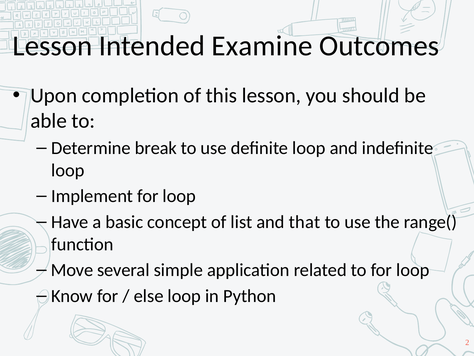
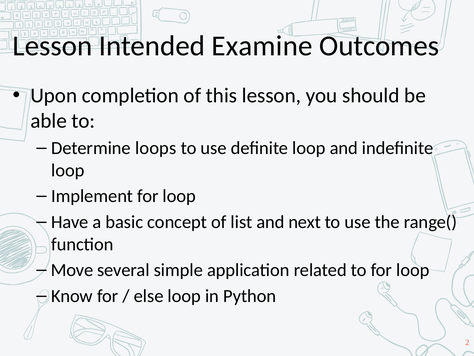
break: break -> loops
that: that -> next
